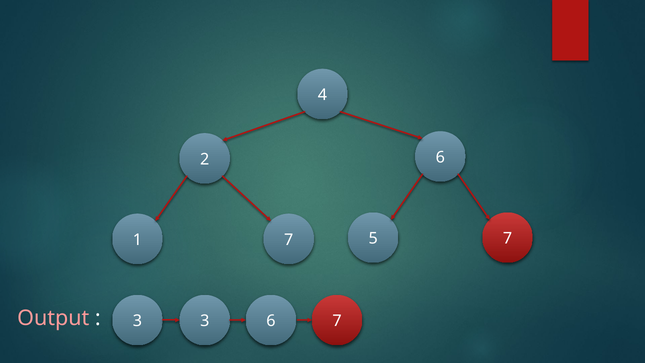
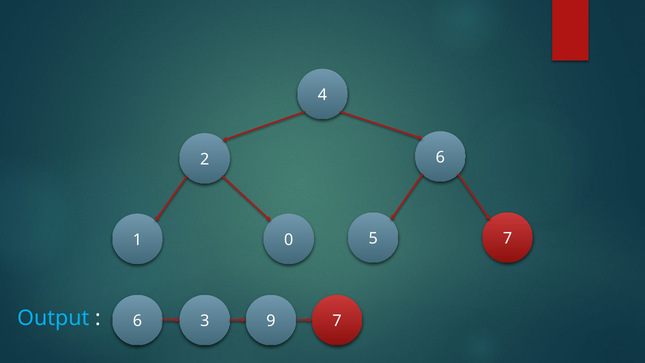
1 7: 7 -> 0
Output colour: pink -> light blue
3 at (137, 321): 3 -> 6
3 6: 6 -> 9
